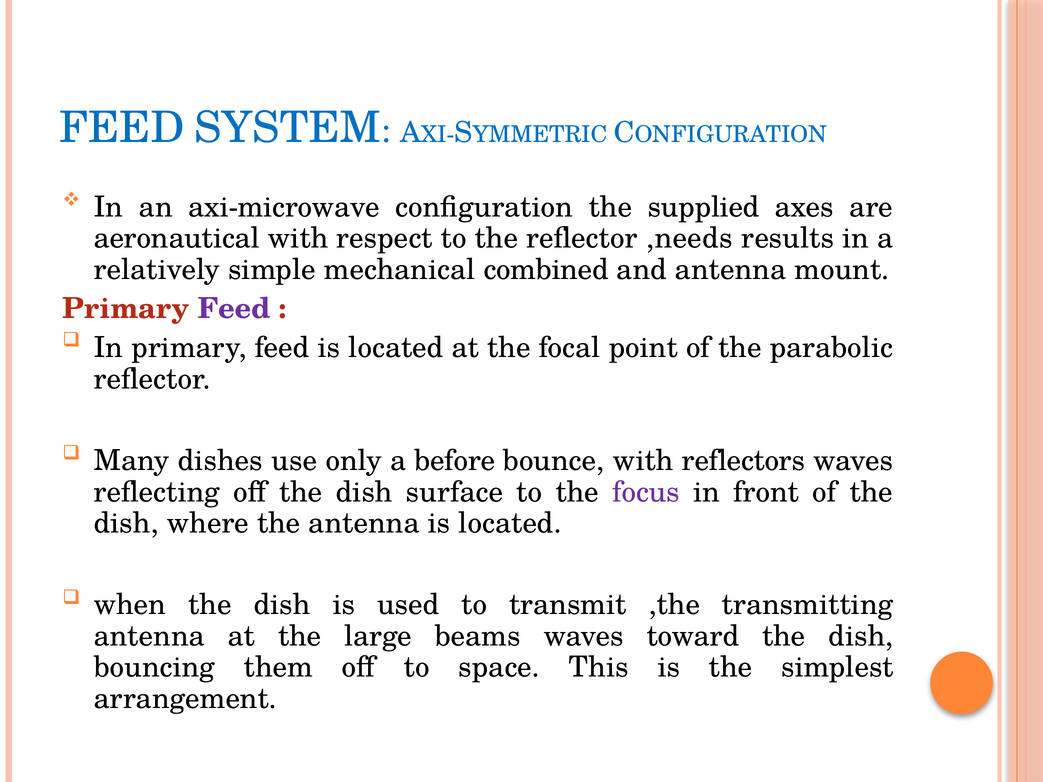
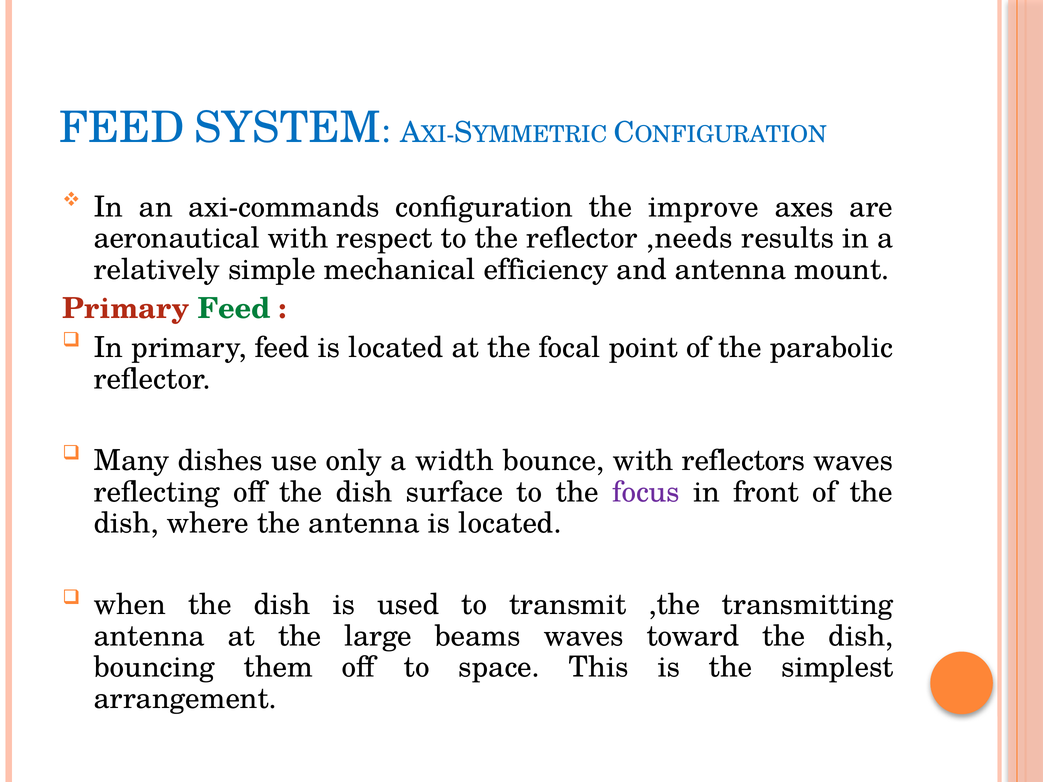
axi-microwave: axi-microwave -> axi-commands
supplied: supplied -> improve
combined: combined -> efficiency
Feed at (234, 309) colour: purple -> green
before: before -> width
